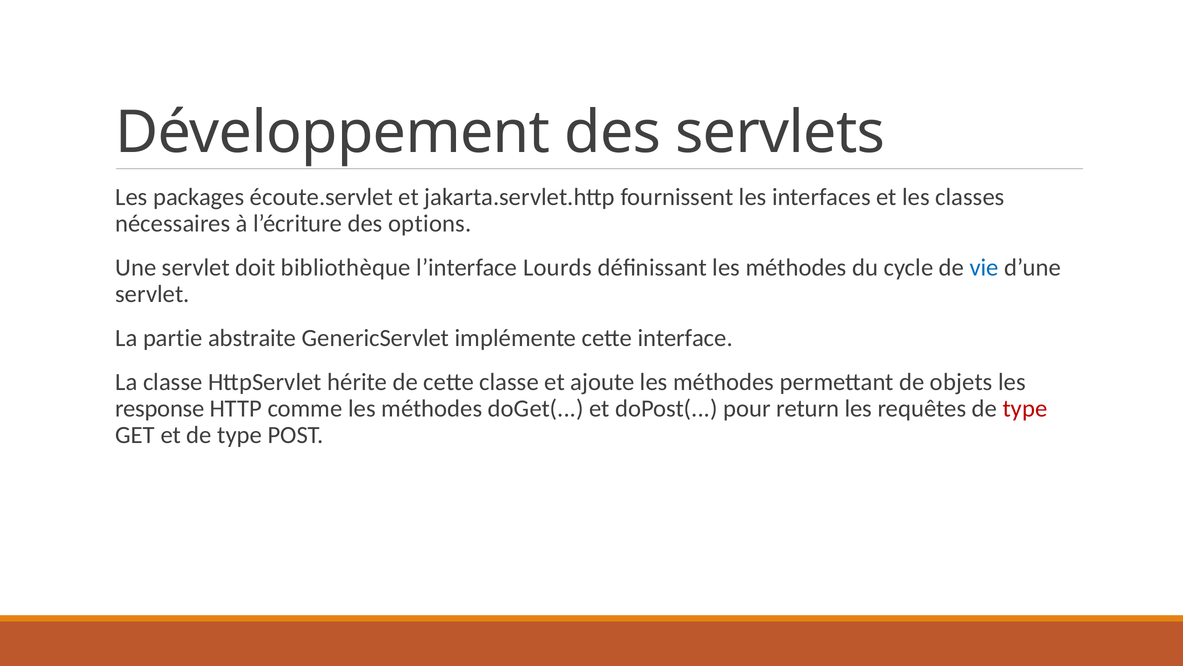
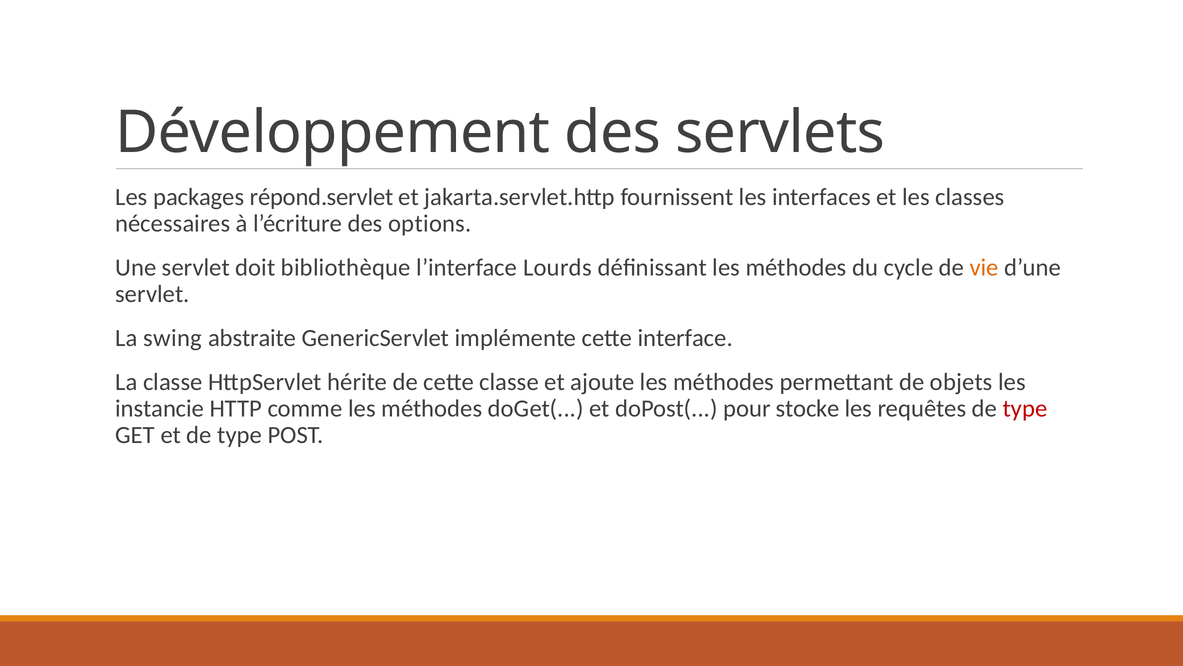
écoute.servlet: écoute.servlet -> répond.servlet
vie colour: blue -> orange
partie: partie -> swing
response: response -> instancie
return: return -> stocke
